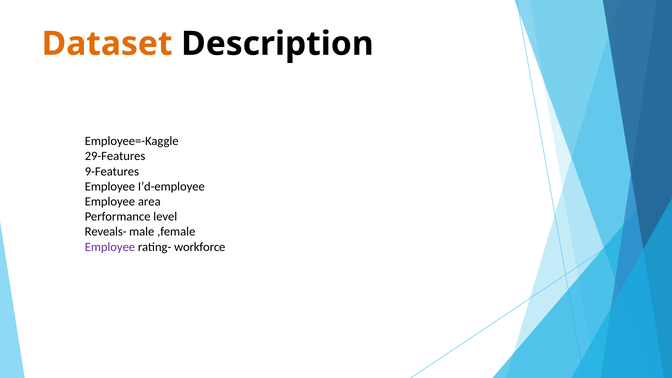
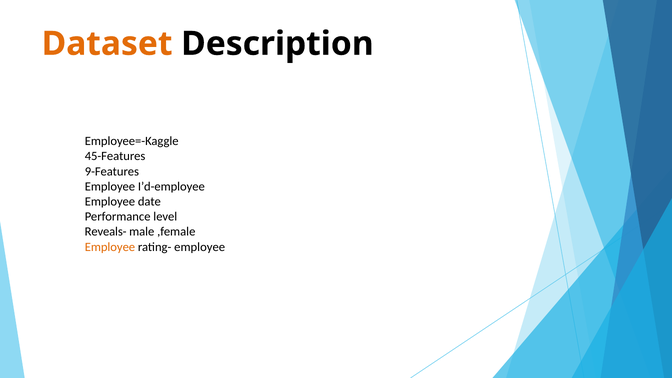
29-Features: 29-Features -> 45-Features
area: area -> date
Employee at (110, 247) colour: purple -> orange
rating- workforce: workforce -> employee
